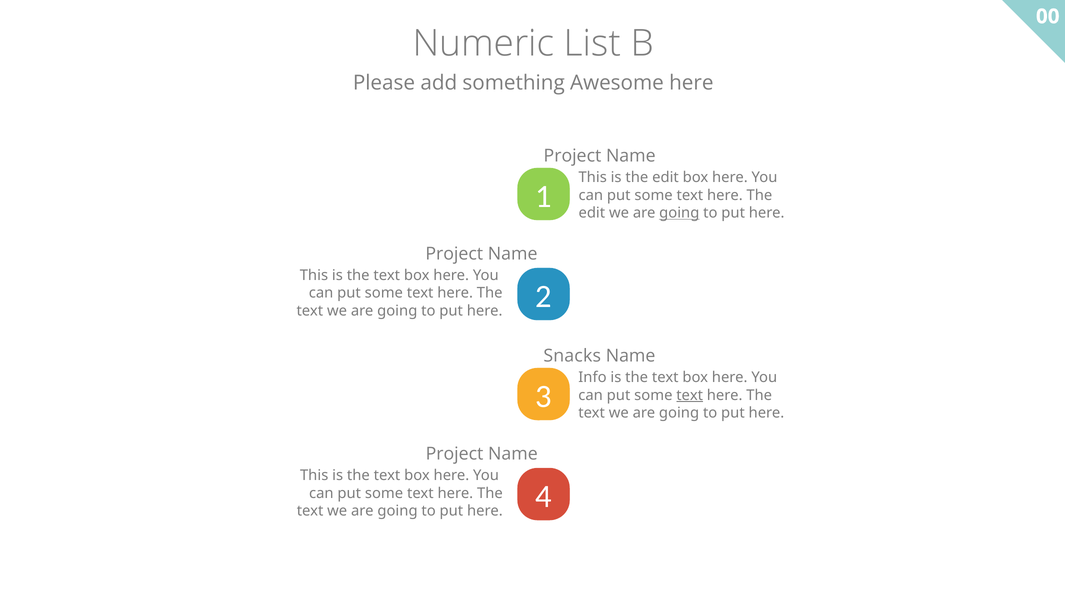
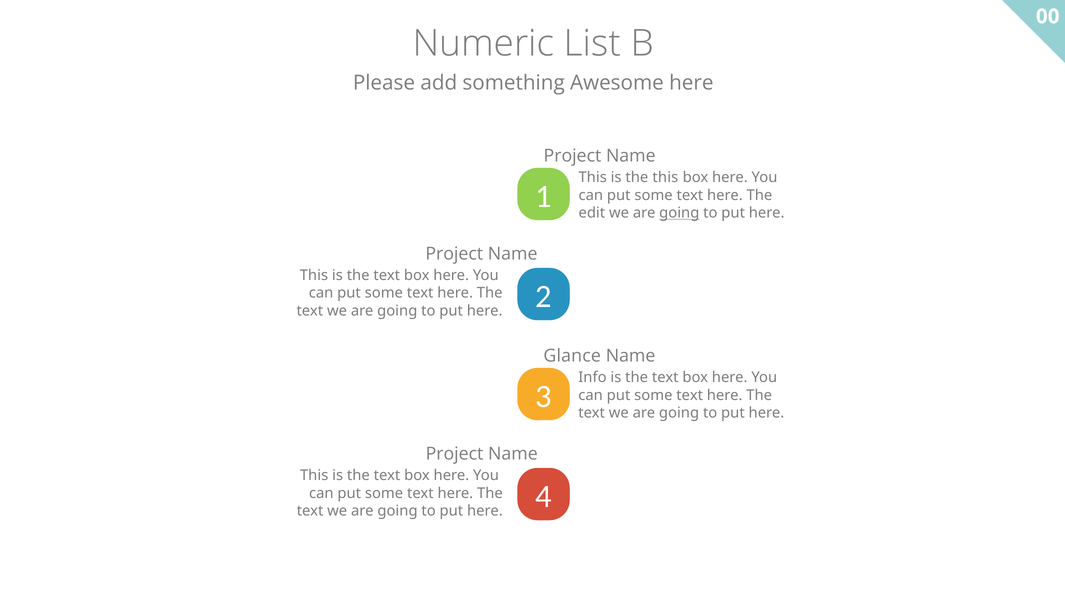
is the edit: edit -> this
Snacks: Snacks -> Glance
text at (690, 395) underline: present -> none
